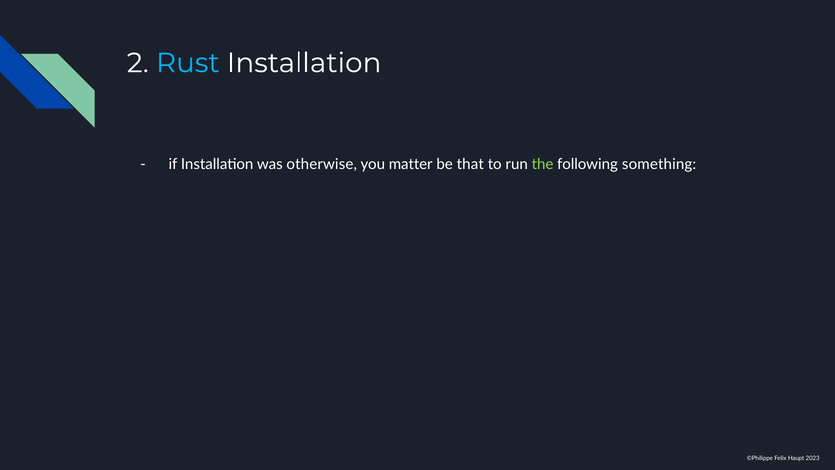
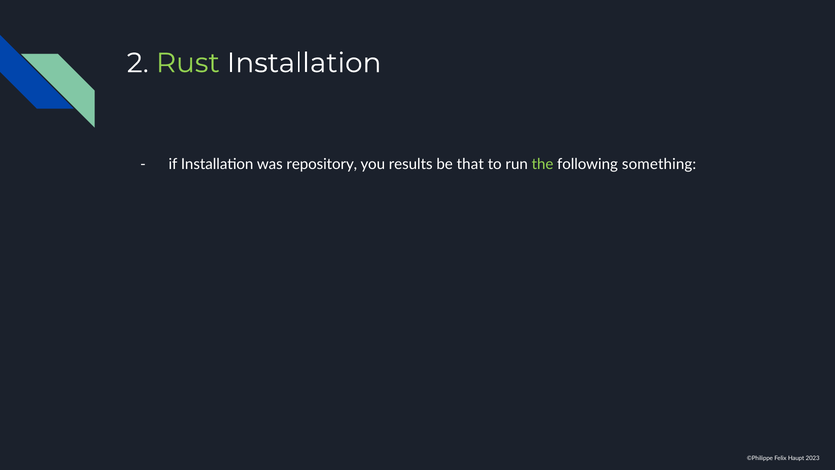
Rust colour: light blue -> light green
otherwise: otherwise -> repository
matter: matter -> results
